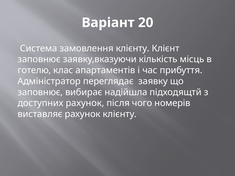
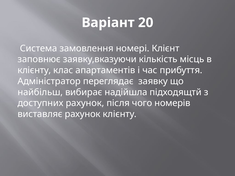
замовлення клієнту: клієнту -> номері
готелю at (34, 70): готелю -> клієнту
заповнює at (40, 92): заповнює -> найбільш
